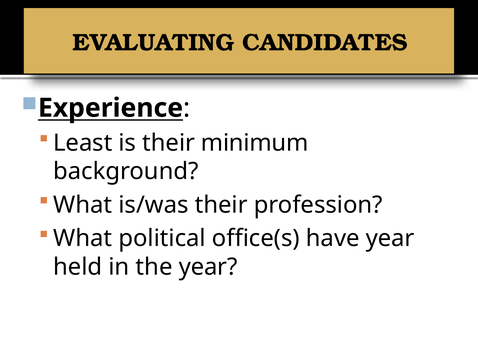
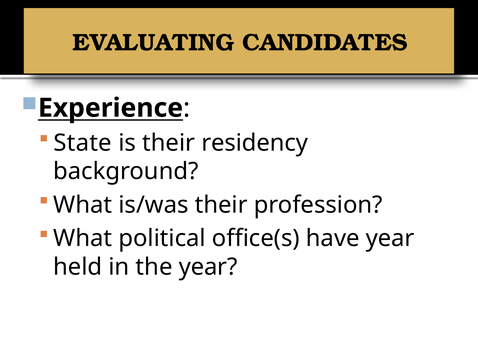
Least: Least -> State
minimum: minimum -> residency
